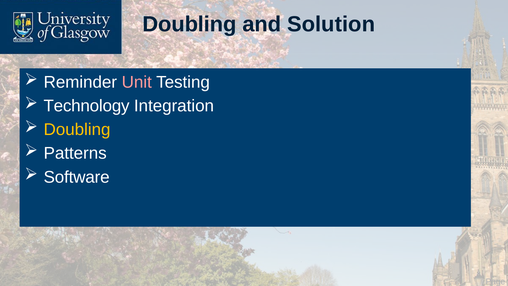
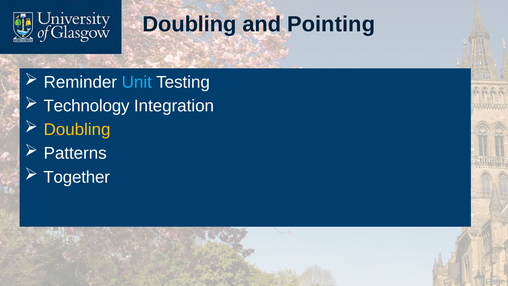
Solution: Solution -> Pointing
Unit colour: pink -> light blue
Software: Software -> Together
